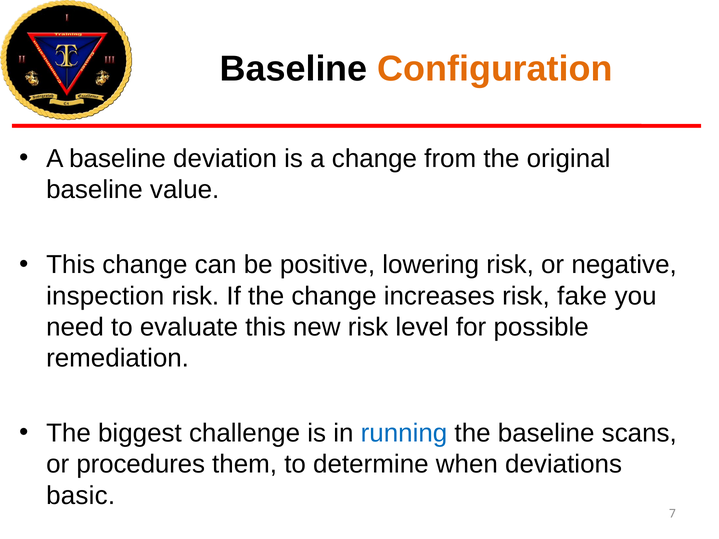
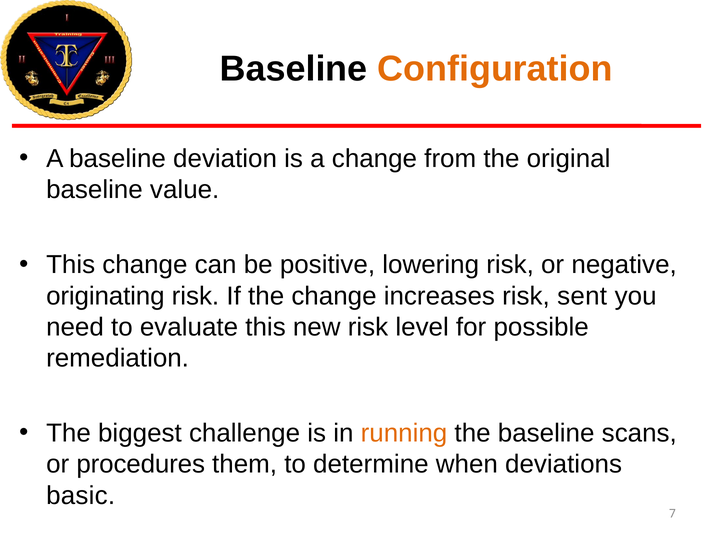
inspection: inspection -> originating
fake: fake -> sent
running colour: blue -> orange
